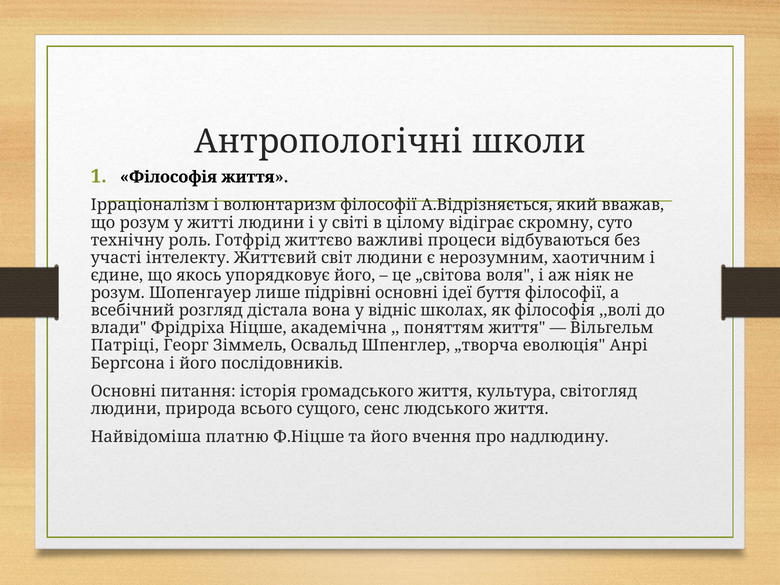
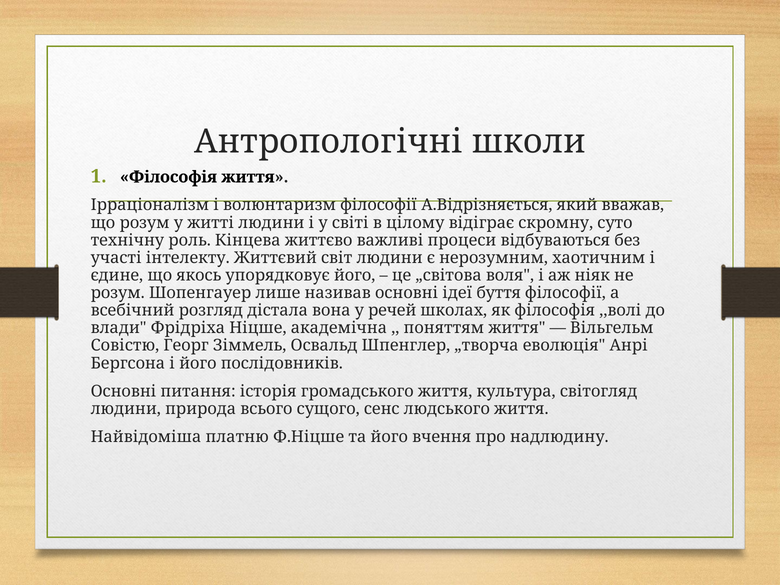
Готфрід: Готфрід -> Кінцева
підрівні: підрівні -> називав
відніс: відніс -> речей
Патріці: Патріці -> Совістю
